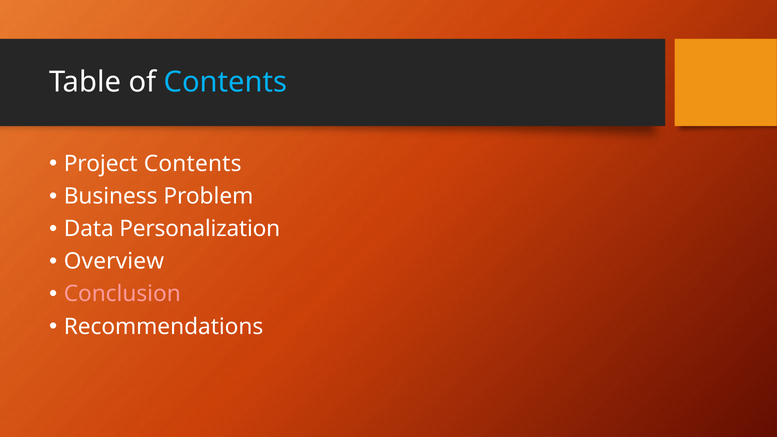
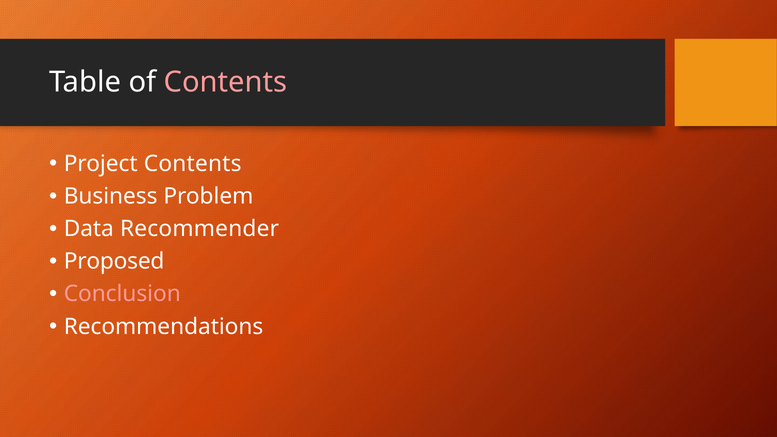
Contents at (226, 82) colour: light blue -> pink
Personalization: Personalization -> Recommender
Overview: Overview -> Proposed
